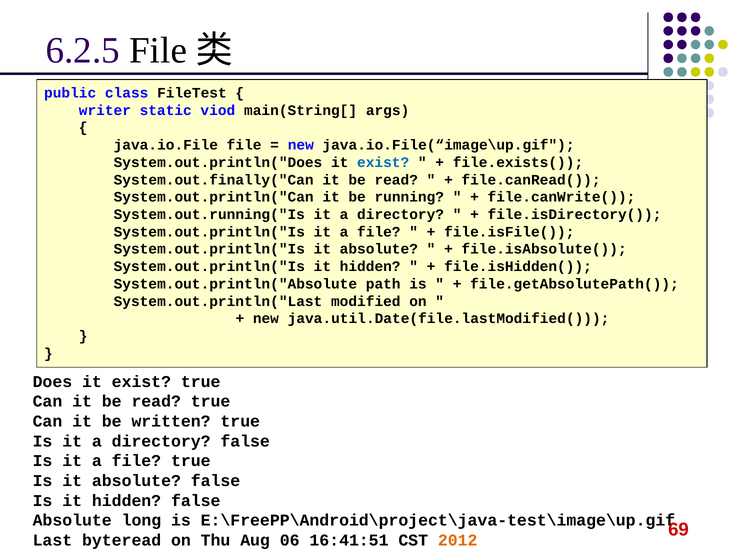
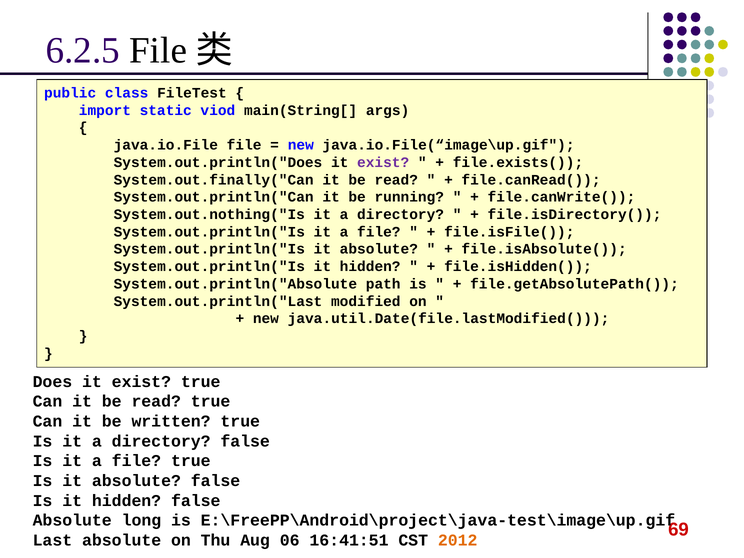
writer: writer -> import
exist at (383, 162) colour: blue -> purple
System.out.running("Is: System.out.running("Is -> System.out.nothing("Is
Last byteread: byteread -> absolute
